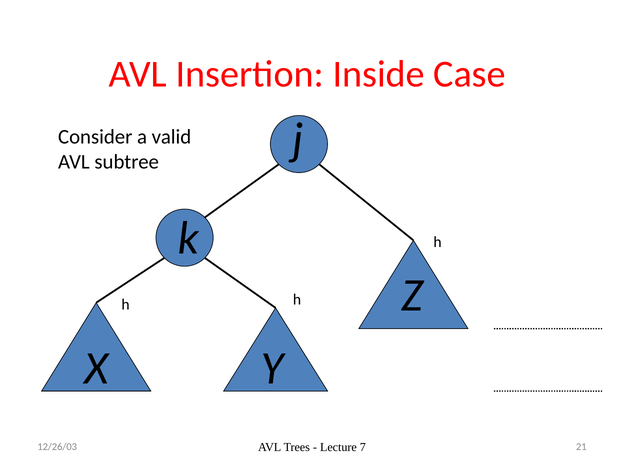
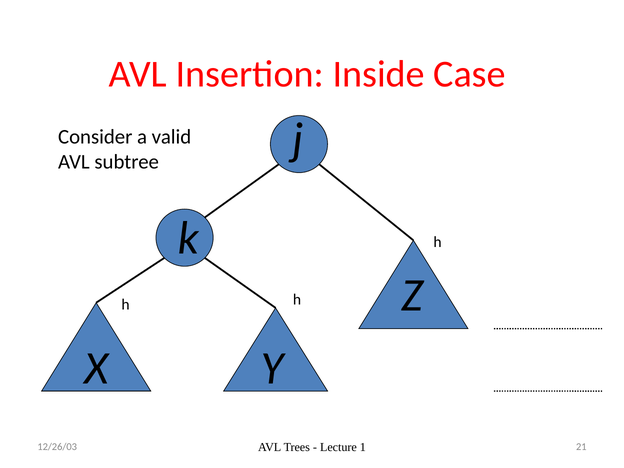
7: 7 -> 1
